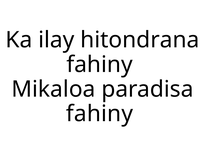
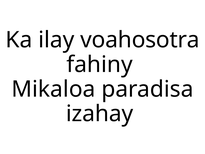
hitondrana: hitondrana -> voahosotra
fahiny at (99, 114): fahiny -> izahay
